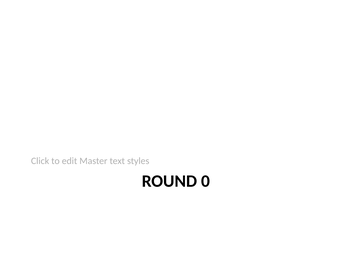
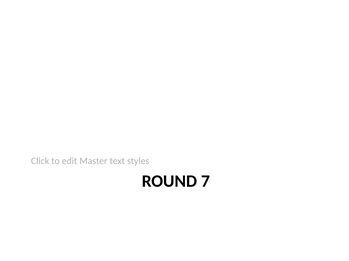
0: 0 -> 7
